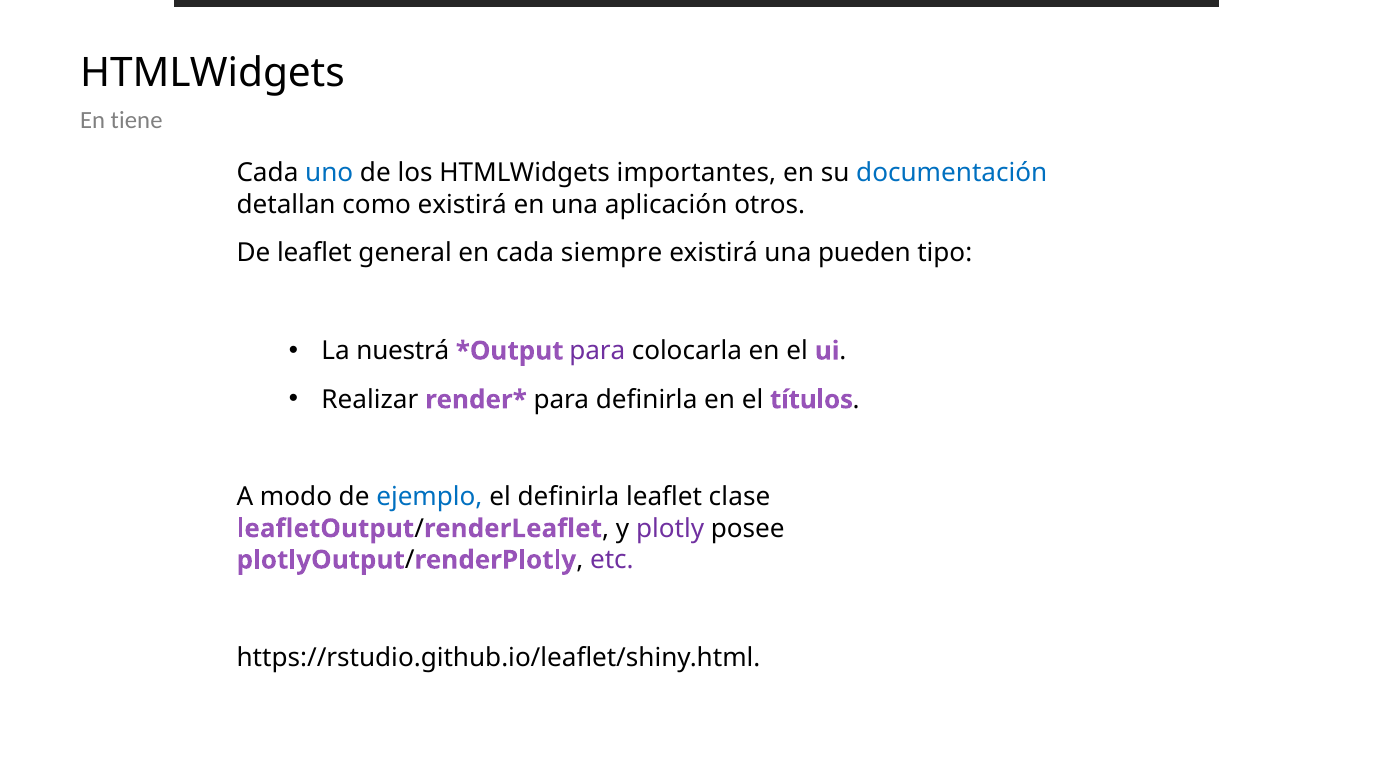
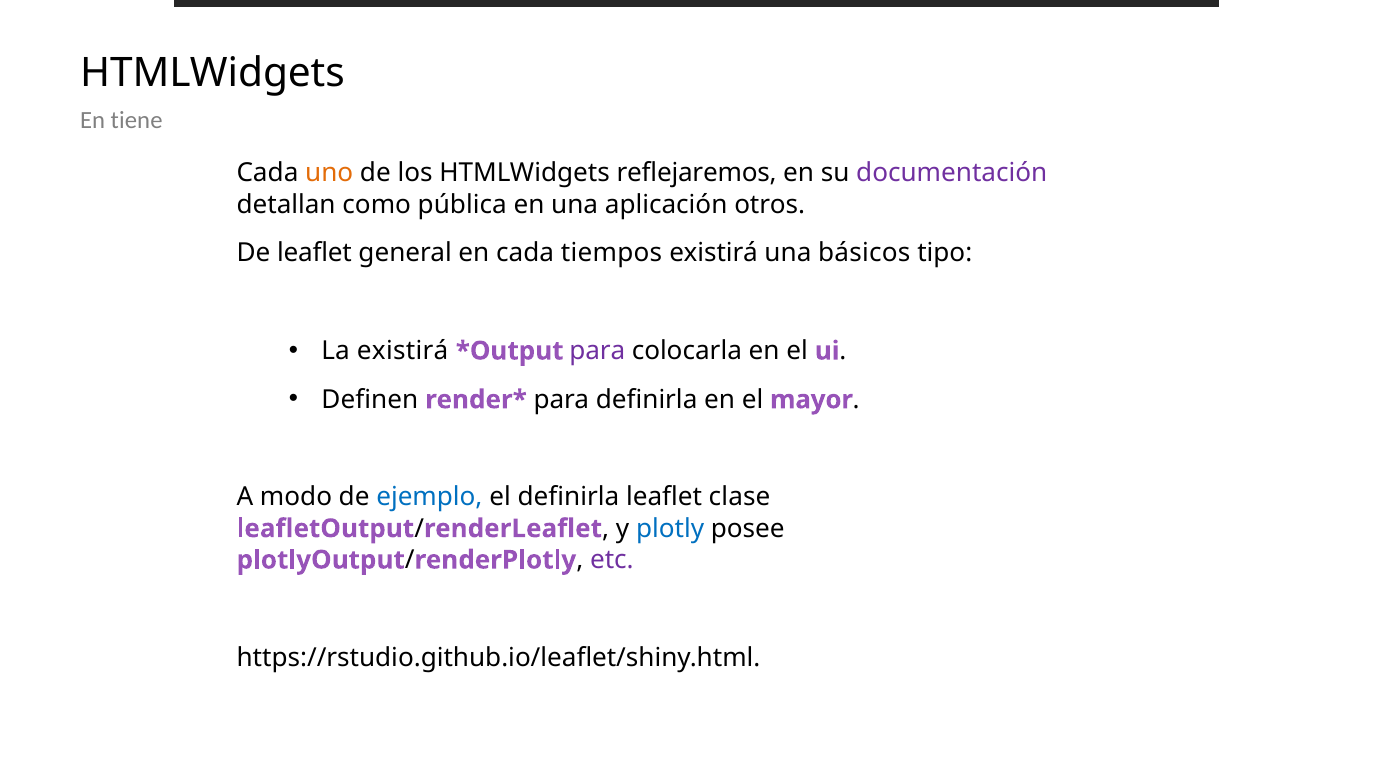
uno colour: blue -> orange
importantes: importantes -> reflejaremos
documentación colour: blue -> purple
como existirá: existirá -> pública
siempre: siempre -> tiempos
pueden: pueden -> básicos
La nuestrá: nuestrá -> existirá
Realizar: Realizar -> Definen
títulos: títulos -> mayor
plotly colour: purple -> blue
